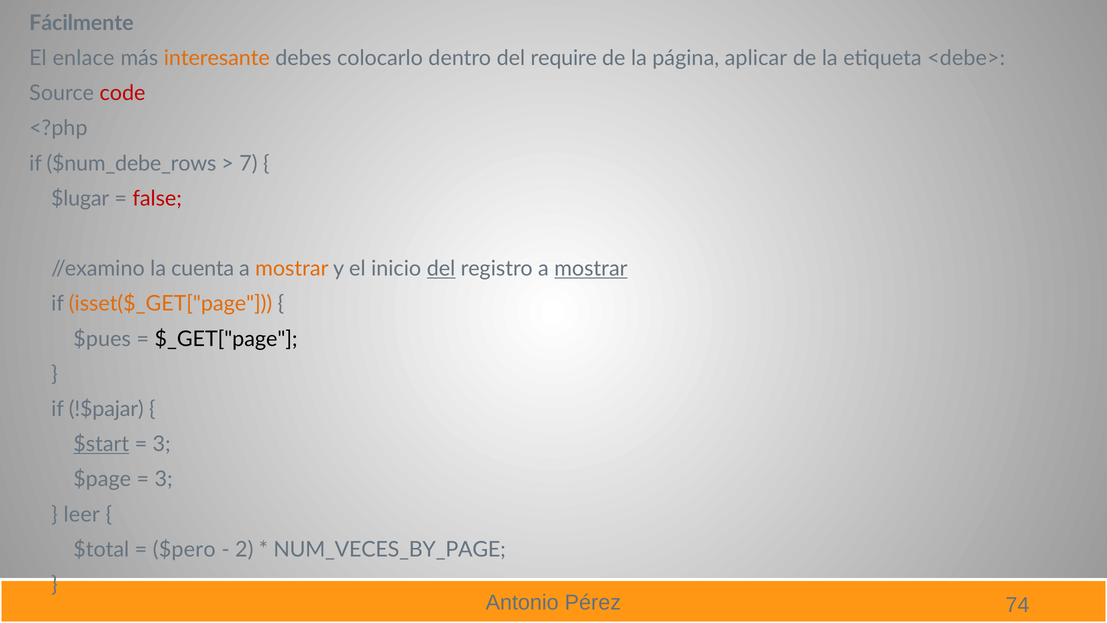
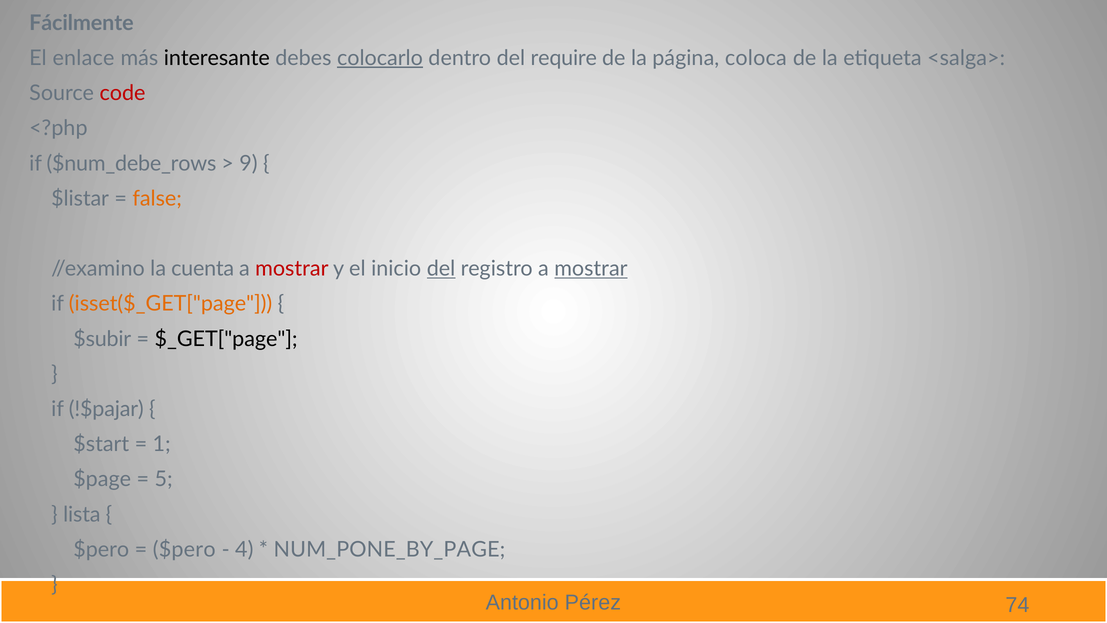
interesante colour: orange -> black
colocarlo underline: none -> present
aplicar: aplicar -> coloca
<debe>: <debe> -> <salga>
7: 7 -> 9
$lugar: $lugar -> $listar
false colour: red -> orange
mostrar at (292, 269) colour: orange -> red
$pues: $pues -> $subir
$start underline: present -> none
3 at (162, 444): 3 -> 1
3 at (164, 479): 3 -> 5
leer: leer -> lista
$total at (101, 549): $total -> $pero
2: 2 -> 4
NUM_VECES_BY_PAGE: NUM_VECES_BY_PAGE -> NUM_PONE_BY_PAGE
